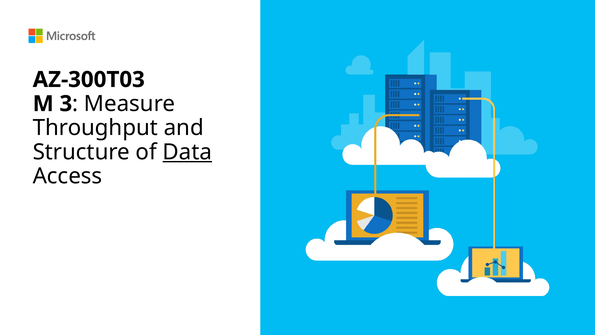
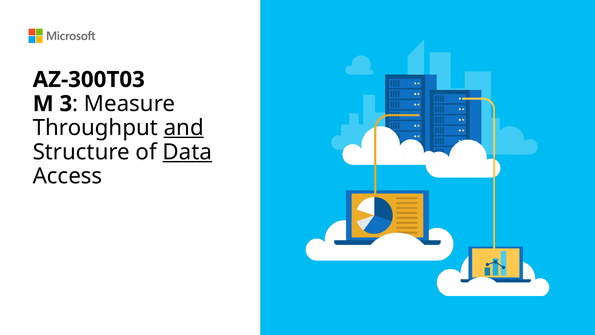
and underline: none -> present
